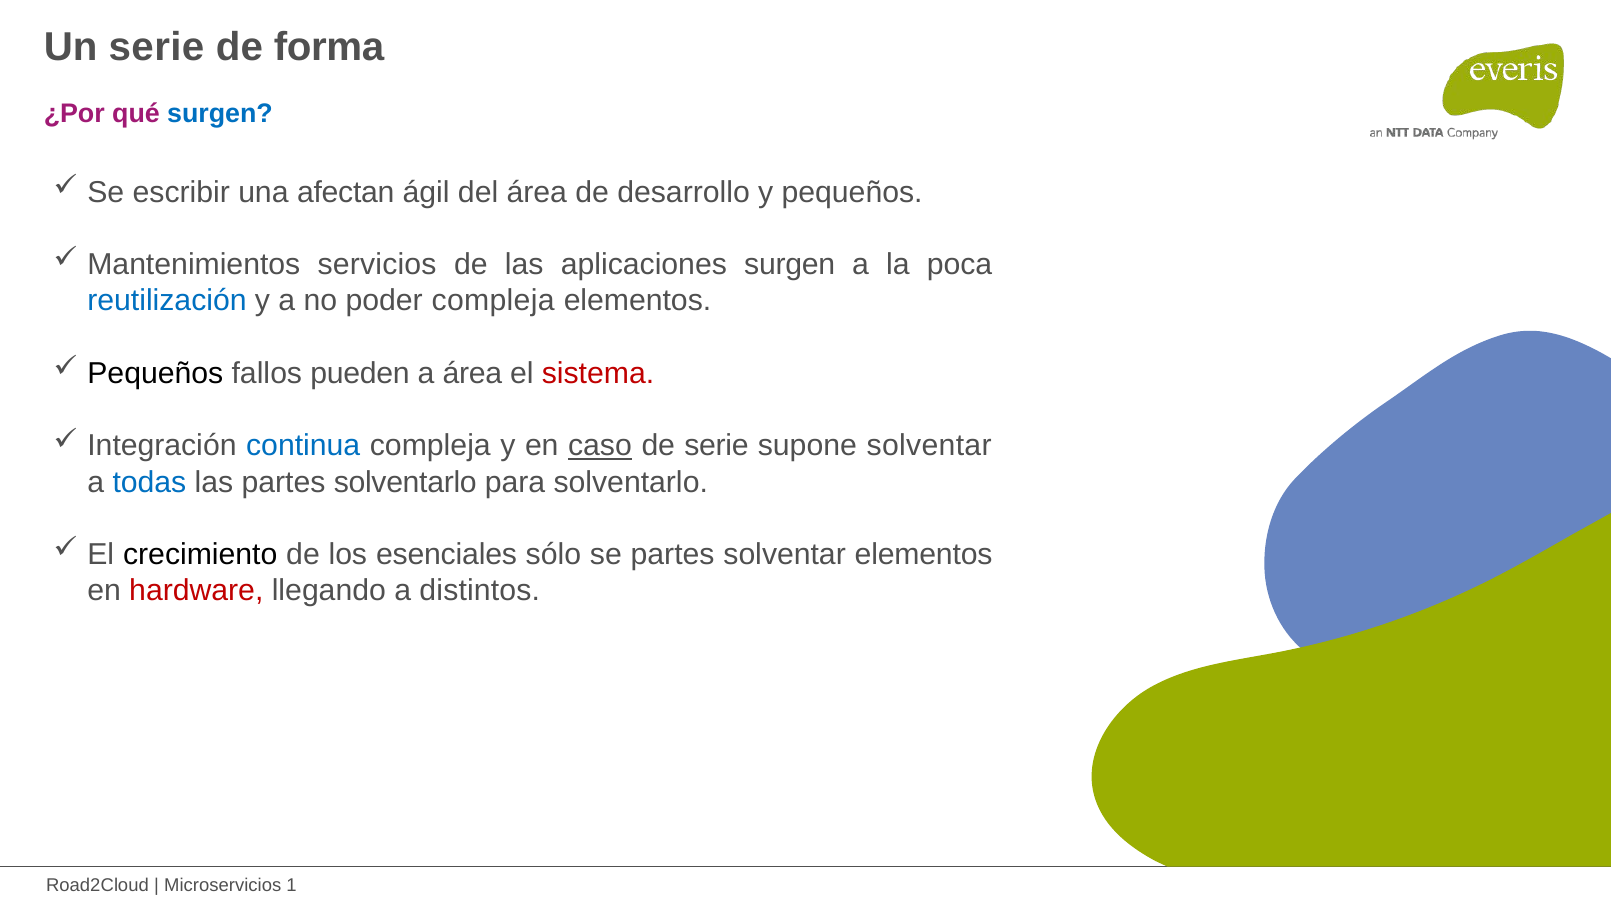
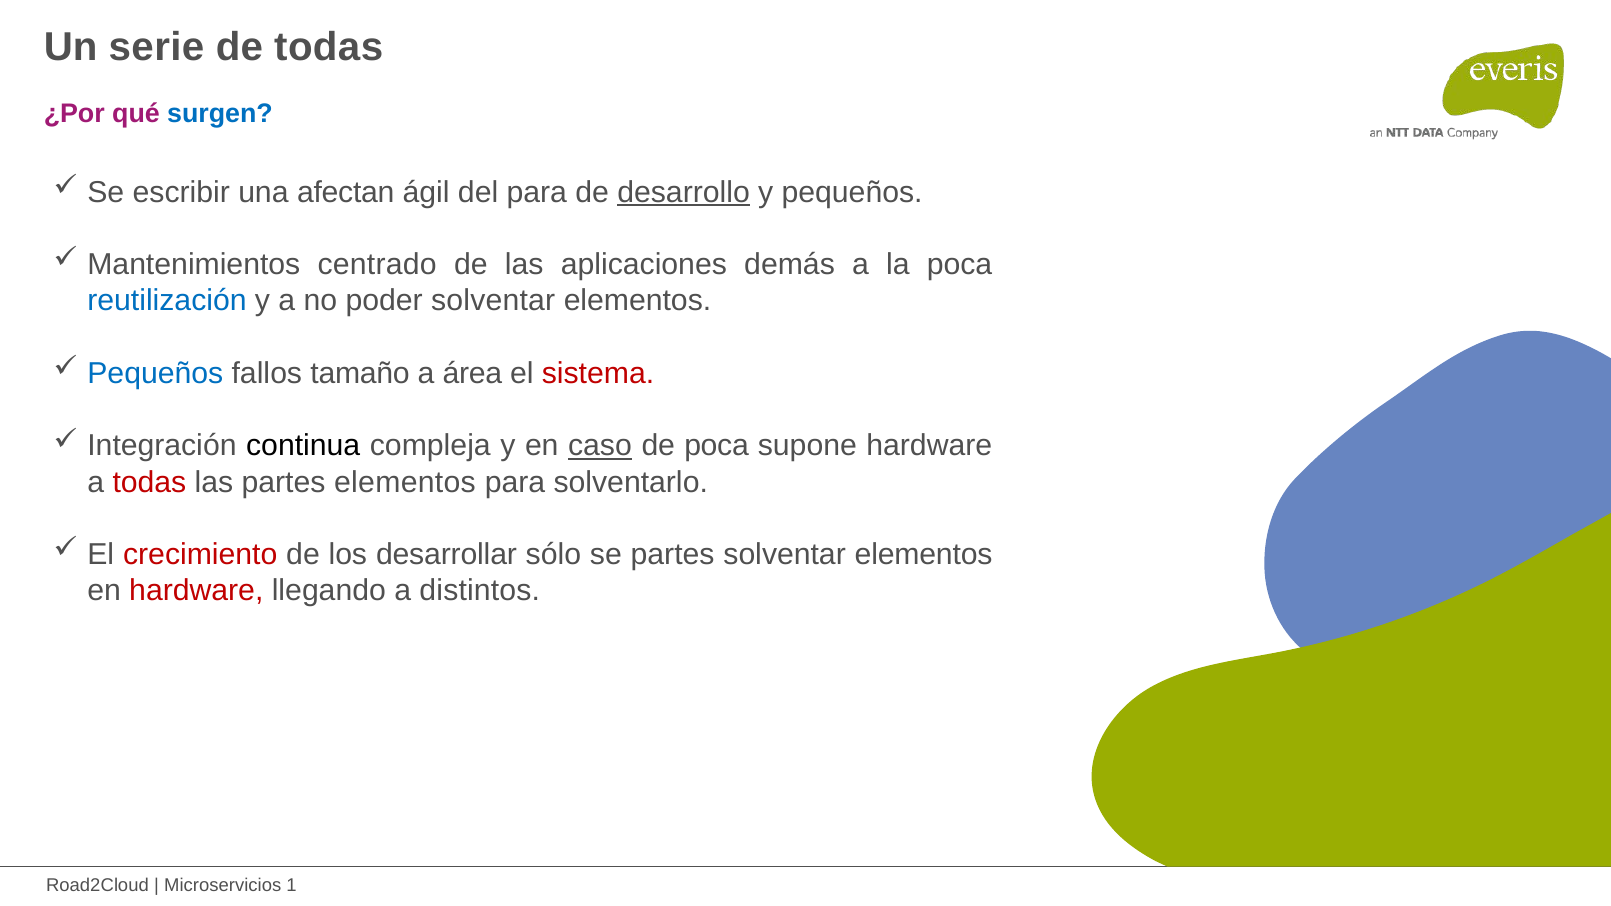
de forma: forma -> todas
del área: área -> para
desarrollo underline: none -> present
servicios: servicios -> centrado
aplicaciones surgen: surgen -> demás
poder compleja: compleja -> solventar
Pequeños at (155, 374) colour: black -> blue
pueden: pueden -> tamaño
continua colour: blue -> black
de serie: serie -> poca
supone solventar: solventar -> hardware
todas at (149, 482) colour: blue -> red
partes solventarlo: solventarlo -> elementos
crecimiento colour: black -> red
esenciales: esenciales -> desarrollar
